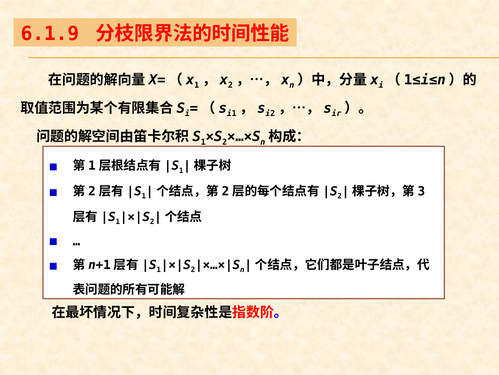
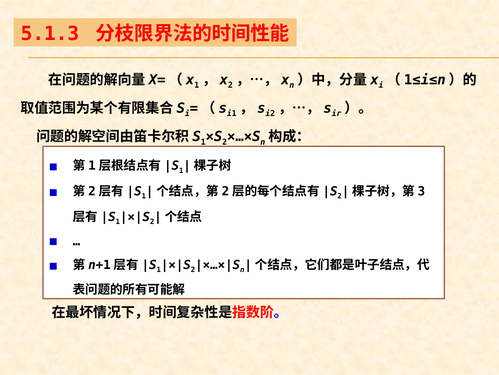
6.1.9: 6.1.9 -> 5.1.3
